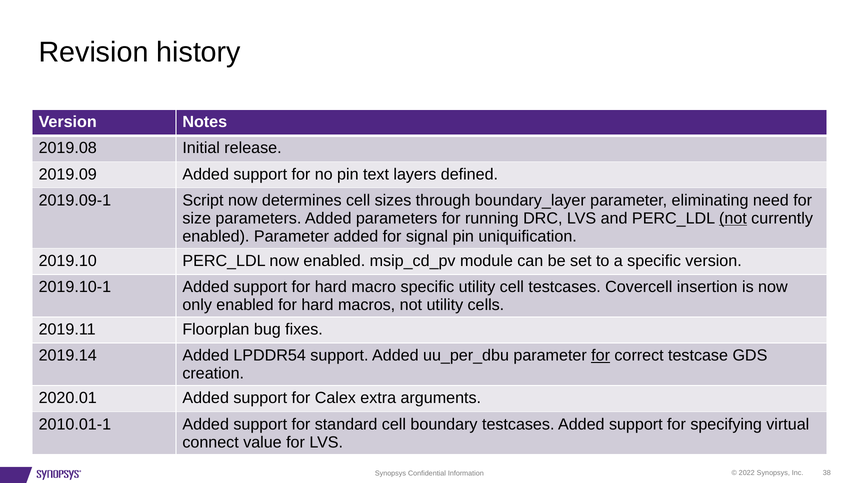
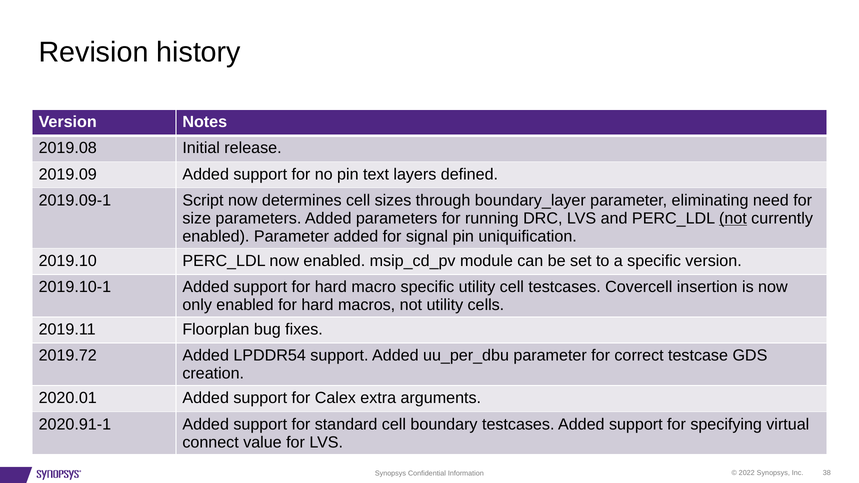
2019.14: 2019.14 -> 2019.72
for at (601, 356) underline: present -> none
2010.01-1: 2010.01-1 -> 2020.91-1
